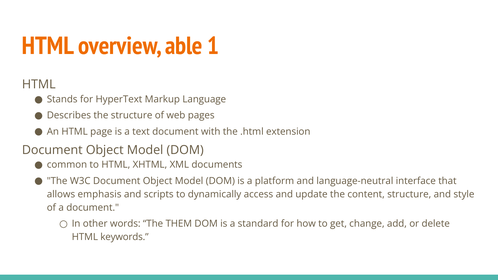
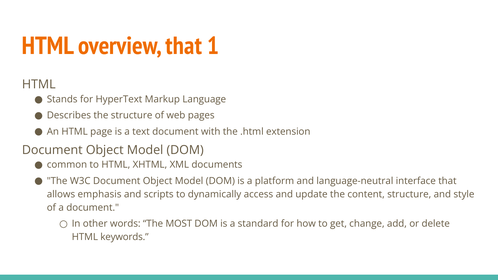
overview able: able -> that
THEM: THEM -> MOST
